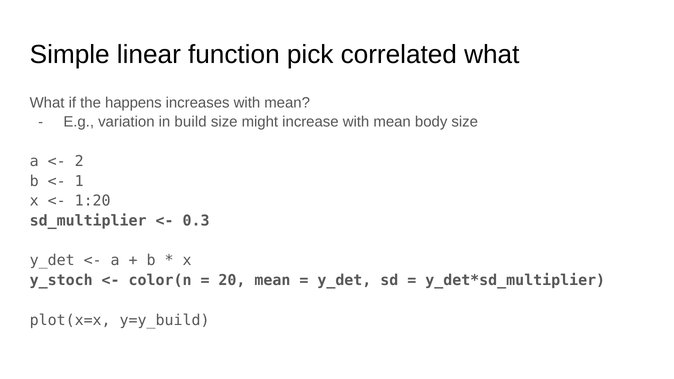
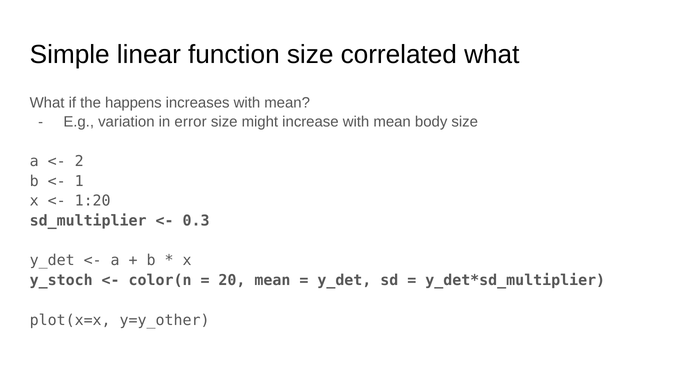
function pick: pick -> size
build: build -> error
y=y_build: y=y_build -> y=y_other
